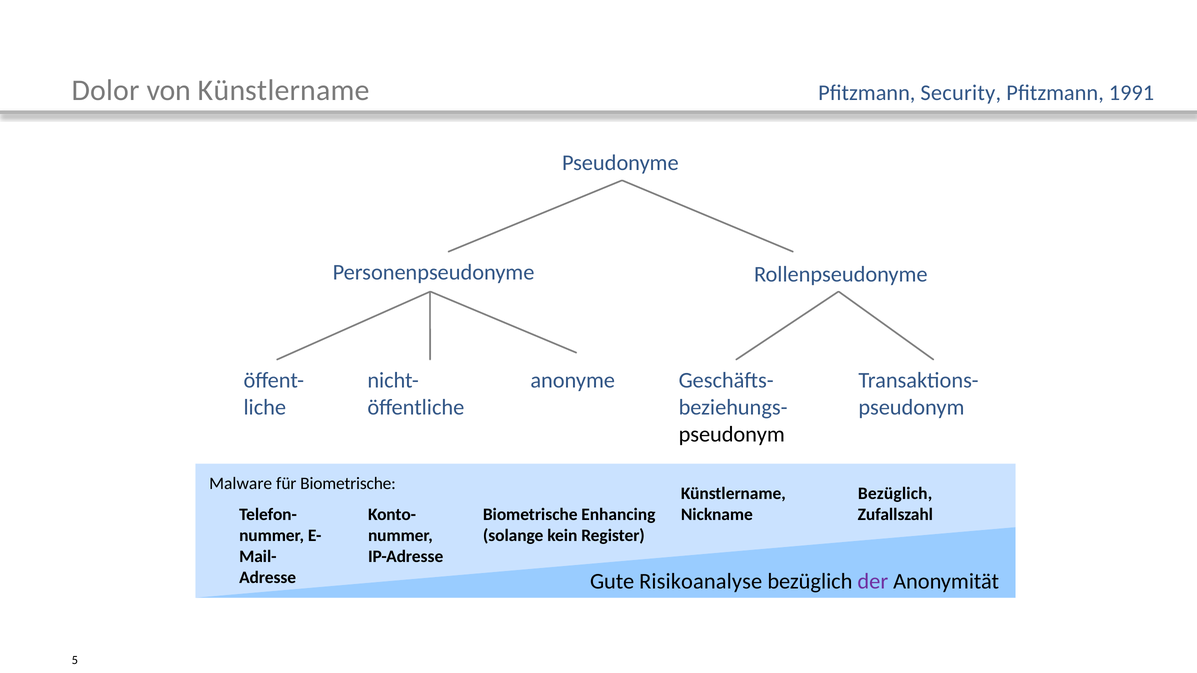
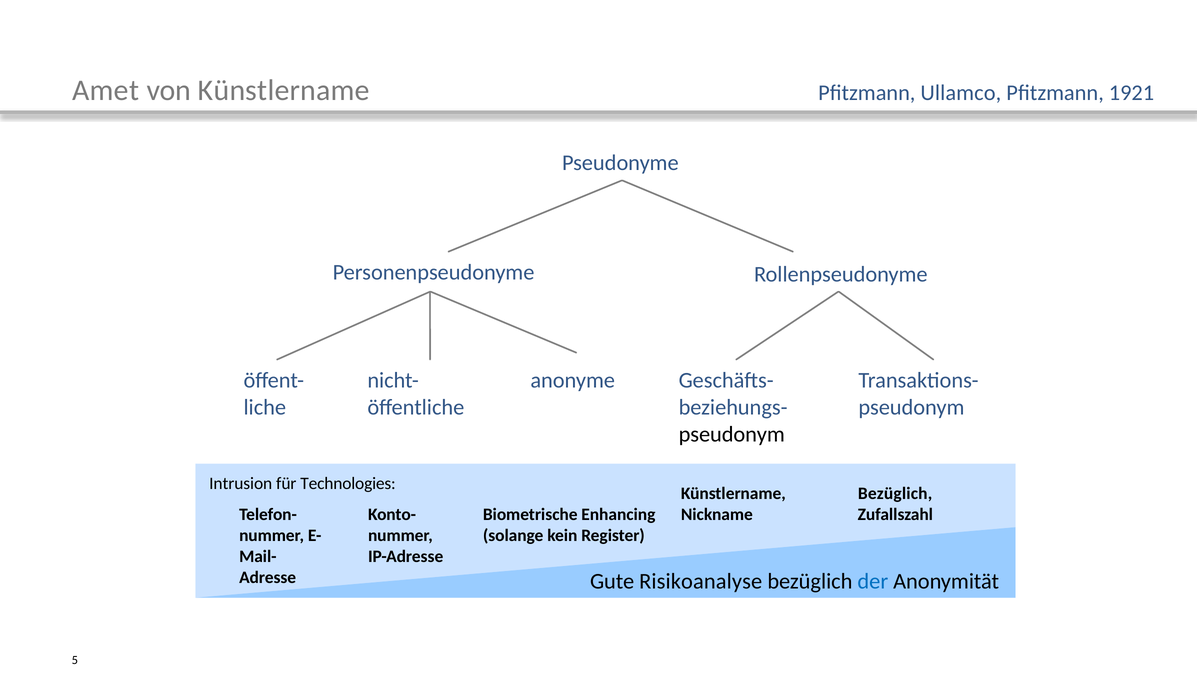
Dolor: Dolor -> Amet
Security: Security -> Ullamco
1991: 1991 -> 1921
Malware: Malware -> Intrusion
für Biometrische: Biometrische -> Technologies
der colour: purple -> blue
